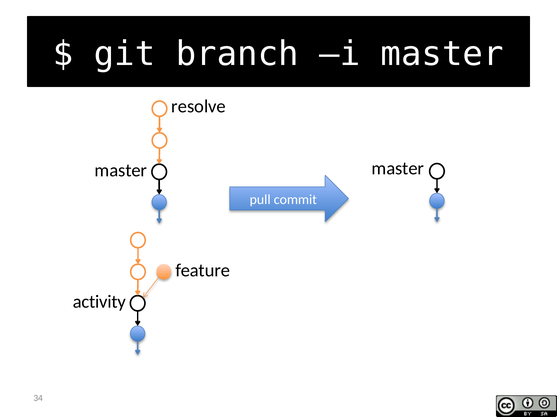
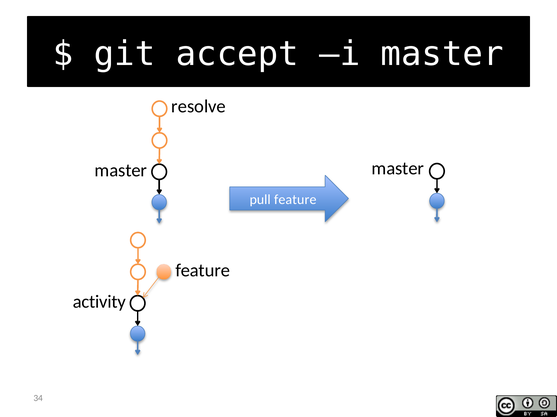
branch: branch -> accept
pull commit: commit -> feature
